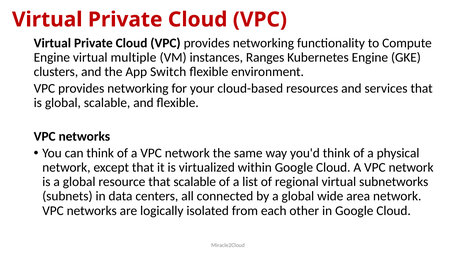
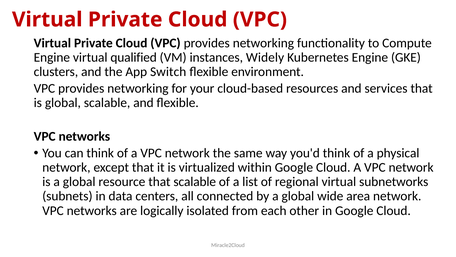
multiple: multiple -> qualified
Ranges: Ranges -> Widely
